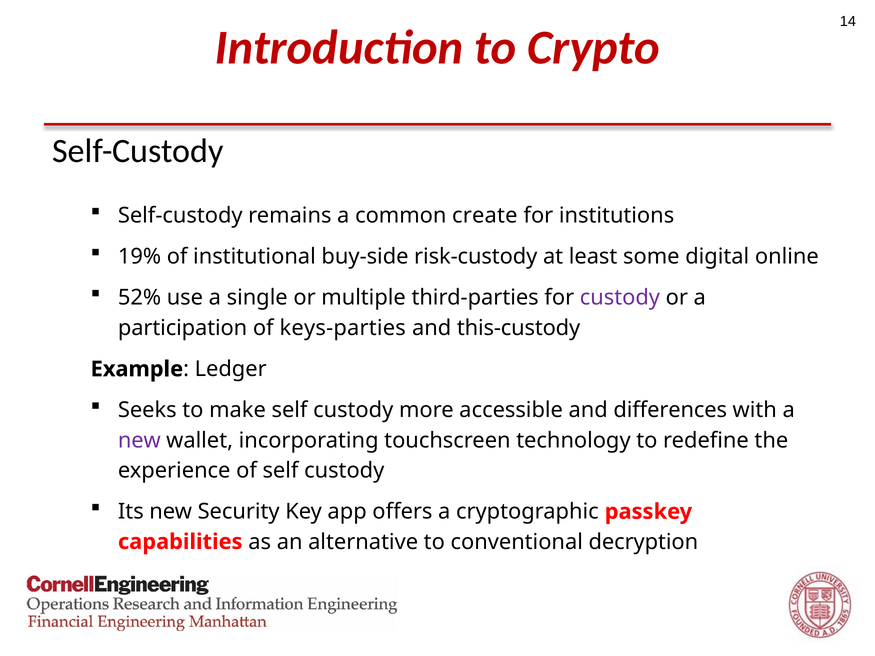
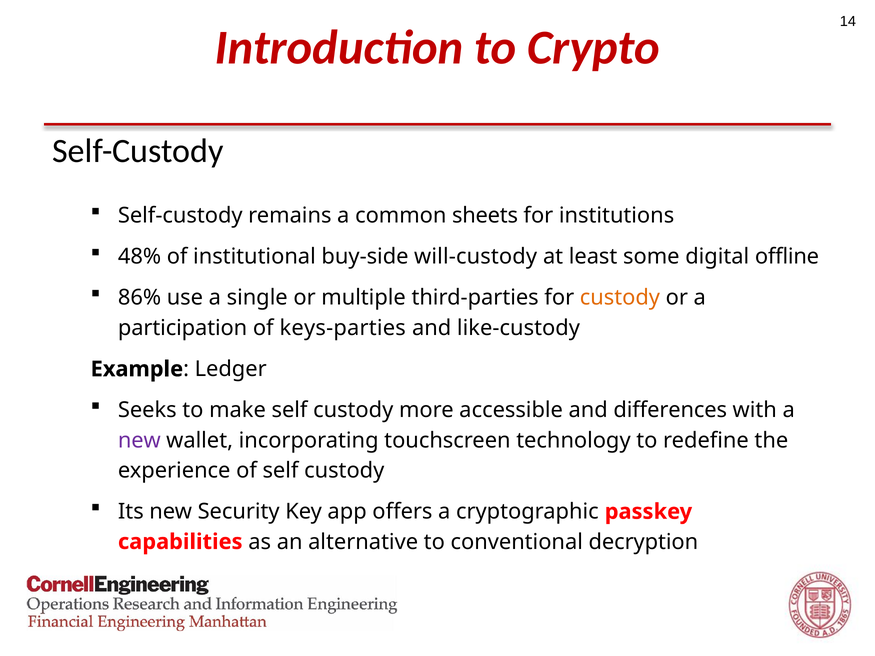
create: create -> sheets
19%: 19% -> 48%
risk-custody: risk-custody -> will-custody
online: online -> offline
52%: 52% -> 86%
custody at (620, 298) colour: purple -> orange
this-custody: this-custody -> like-custody
